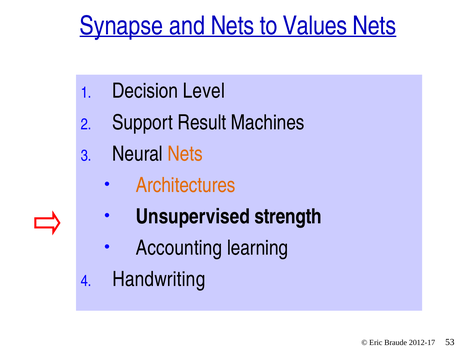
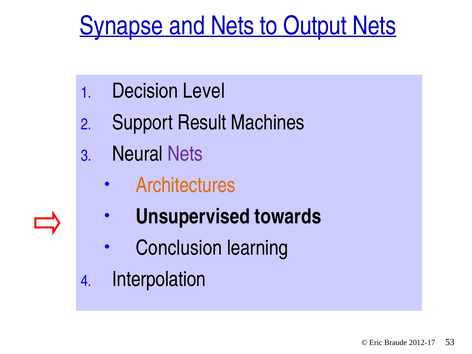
Values: Values -> Output
Nets at (185, 154) colour: orange -> purple
strength: strength -> towards
Accounting: Accounting -> Conclusion
Handwriting: Handwriting -> Interpolation
